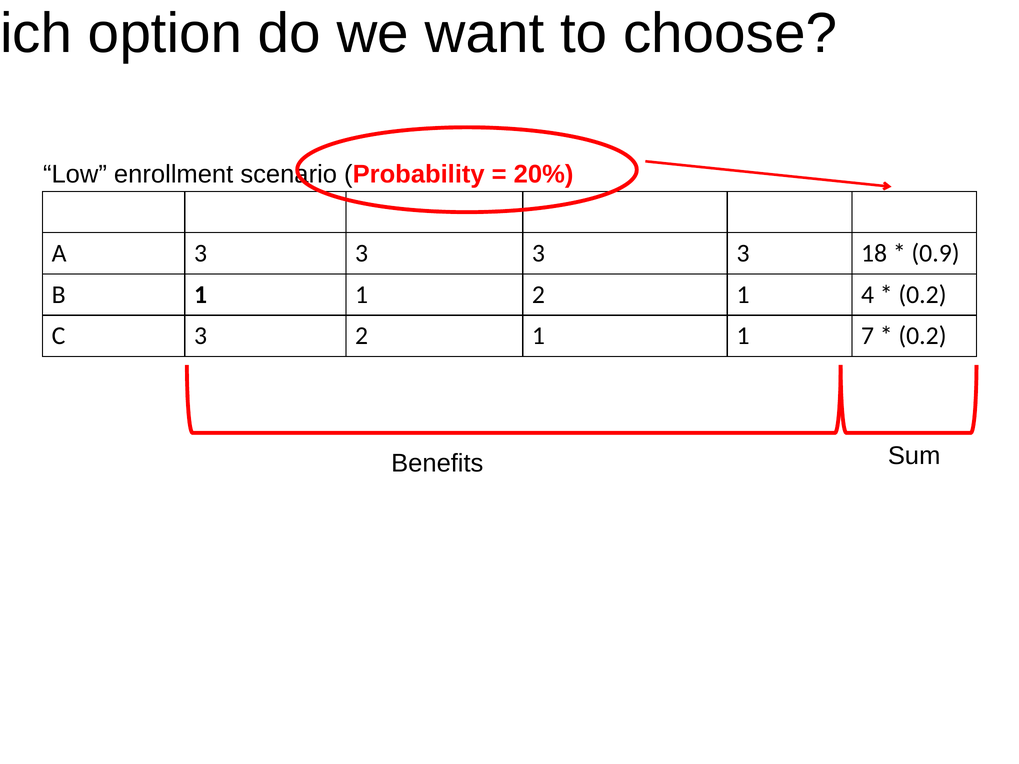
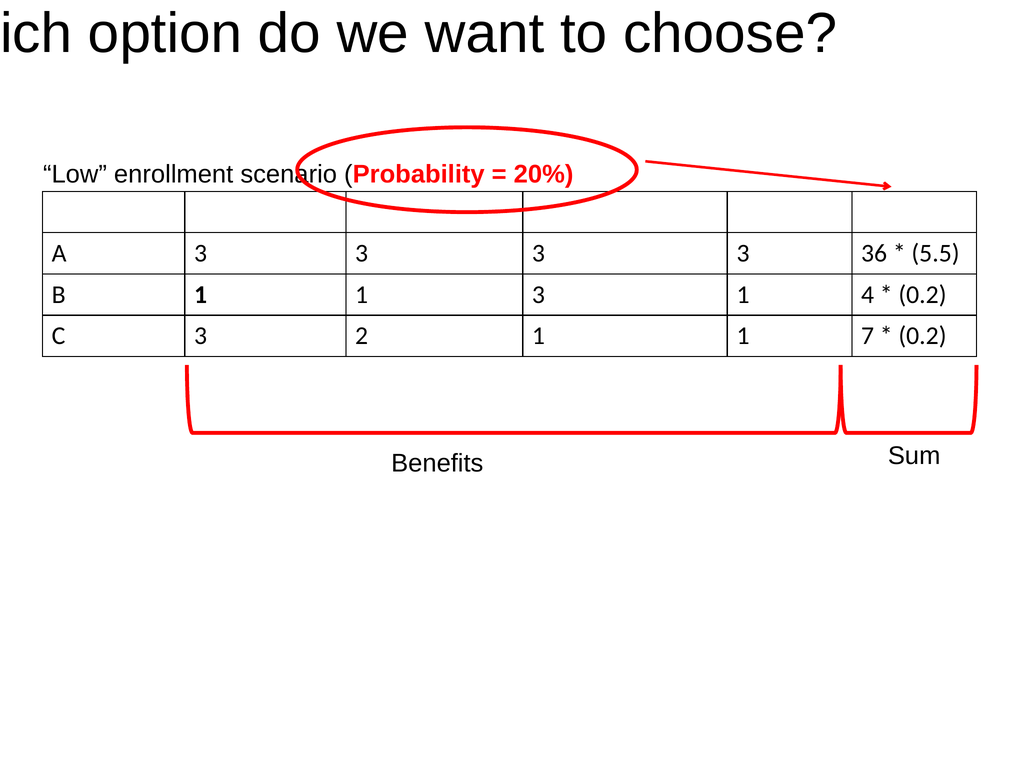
18: 18 -> 36
0.9: 0.9 -> 5.5
1 2: 2 -> 3
